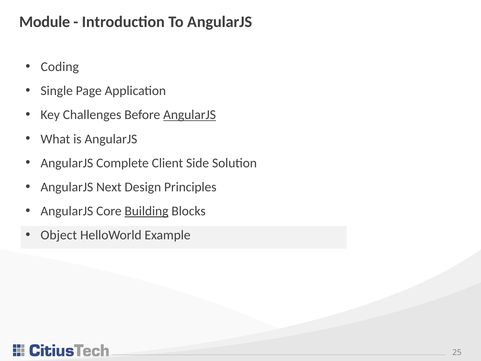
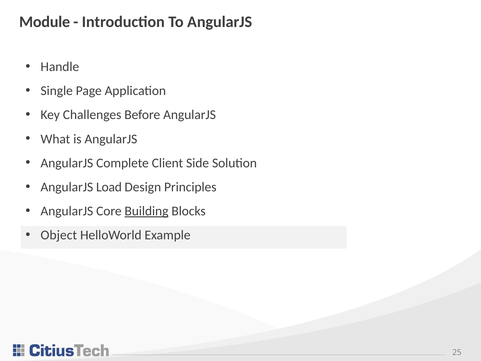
Coding: Coding -> Handle
AngularJS at (190, 115) underline: present -> none
Next: Next -> Load
